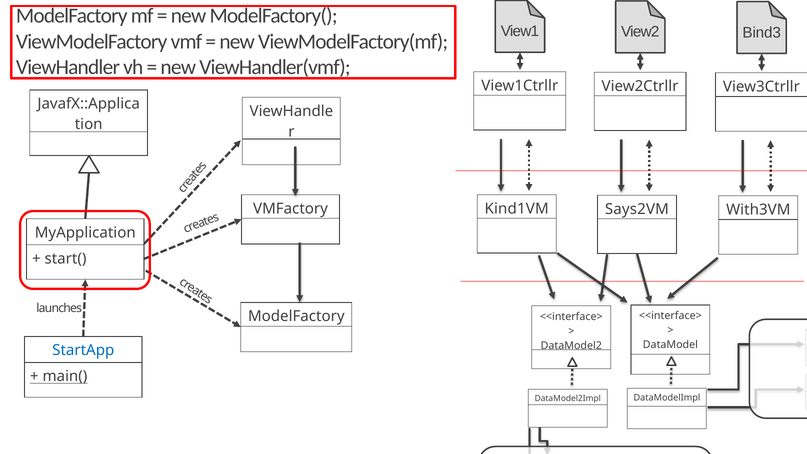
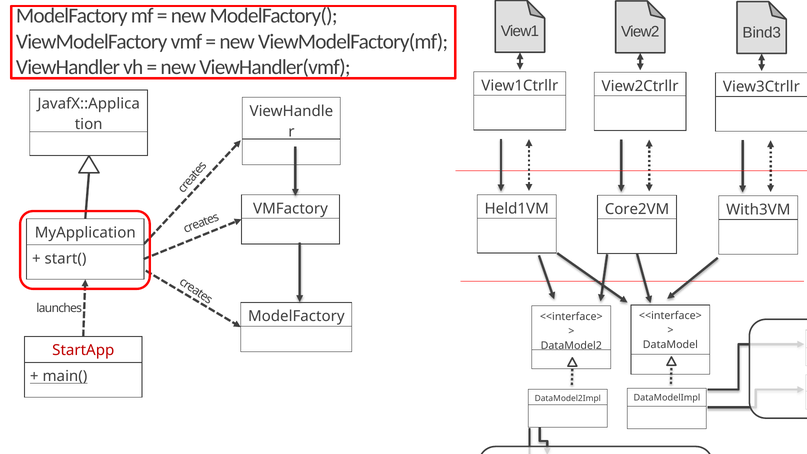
Kind1VM: Kind1VM -> Held1VM
Says2VM: Says2VM -> Core2VM
StartApp colour: blue -> red
